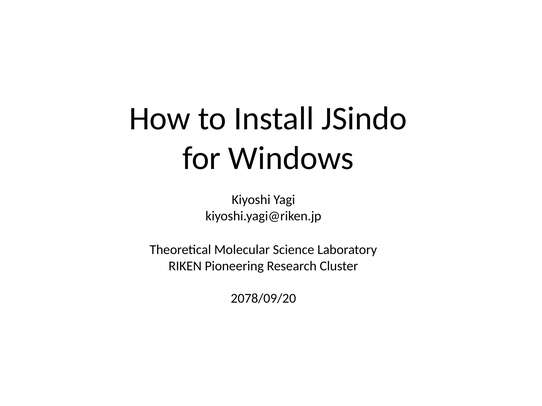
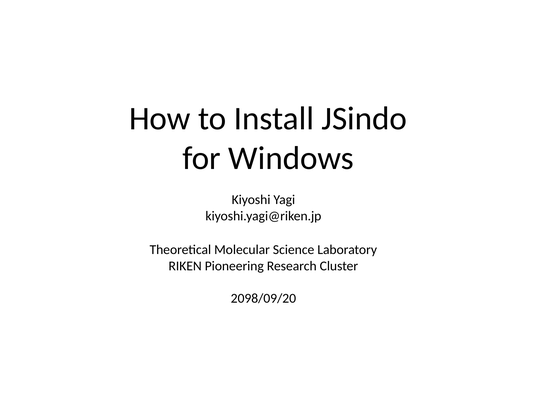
2078/09/20: 2078/09/20 -> 2098/09/20
